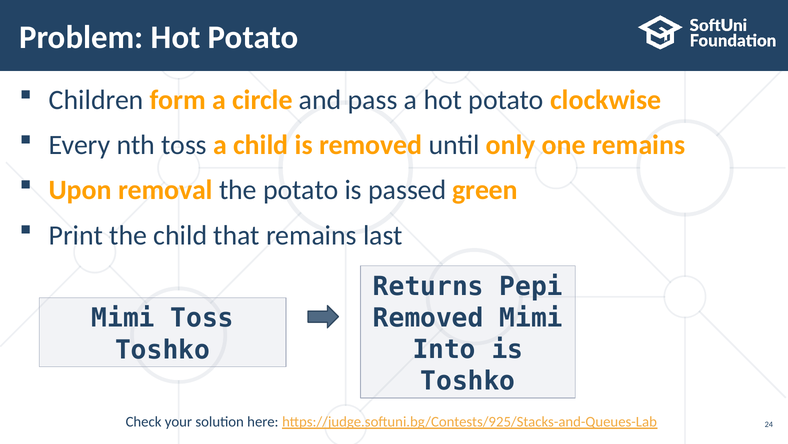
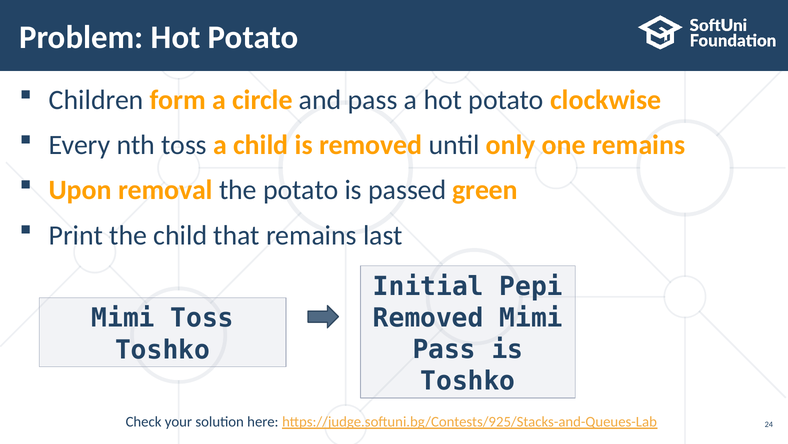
Returns: Returns -> Initial
Into at (444, 349): Into -> Pass
